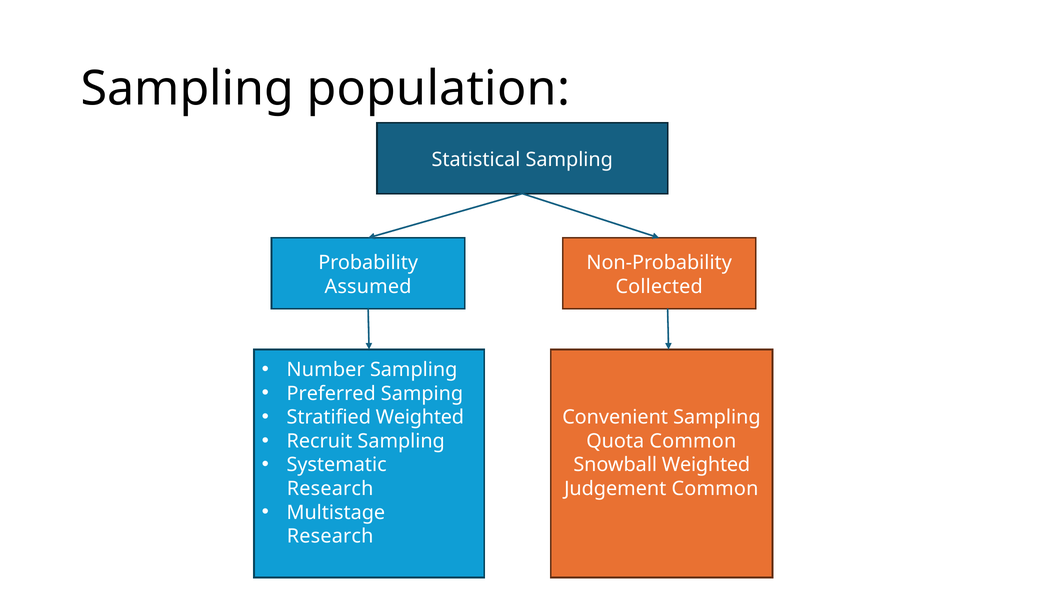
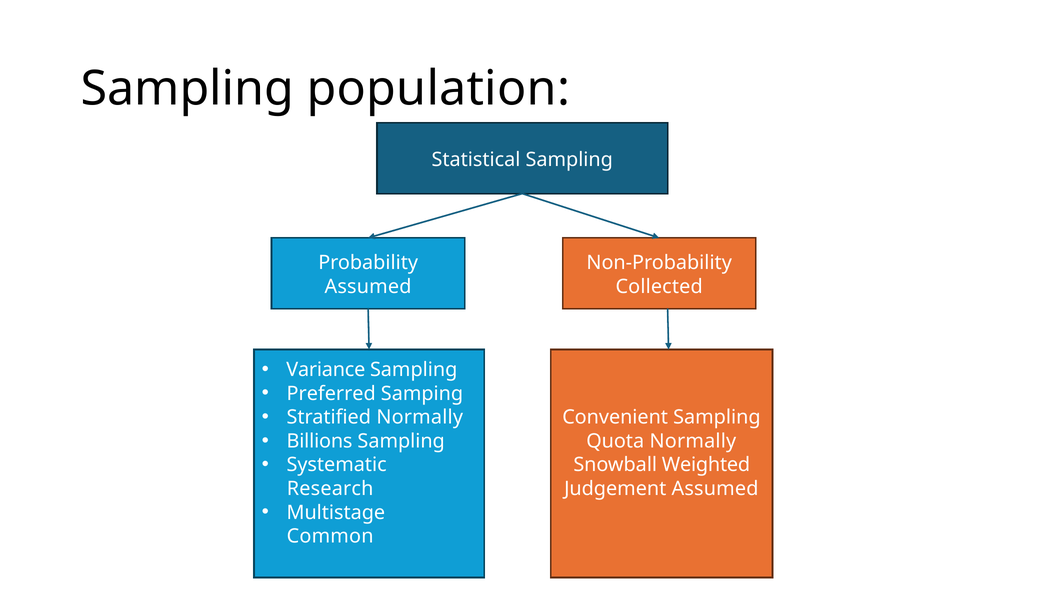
Number: Number -> Variance
Stratified Weighted: Weighted -> Normally
Recruit: Recruit -> Billions
Quota Common: Common -> Normally
Judgement Common: Common -> Assumed
Research at (330, 536): Research -> Common
